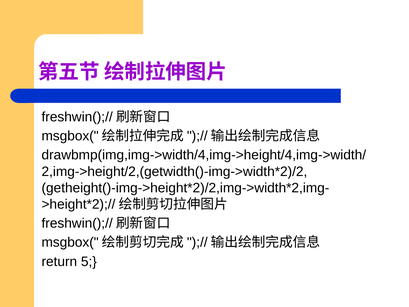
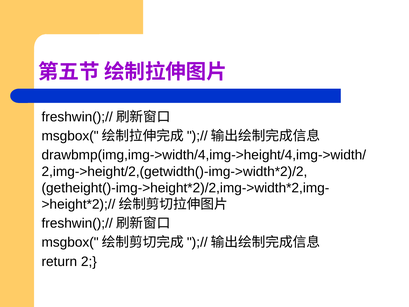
5: 5 -> 2
